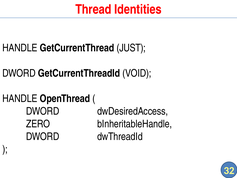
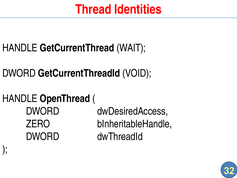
JUST: JUST -> WAIT
